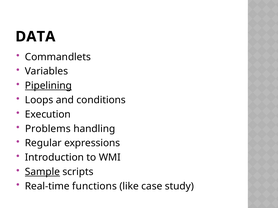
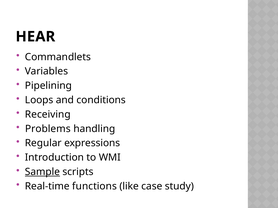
DATA: DATA -> HEAR
Pipelining underline: present -> none
Execution: Execution -> Receiving
